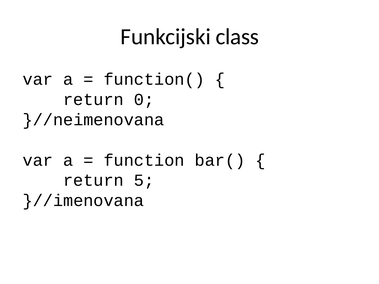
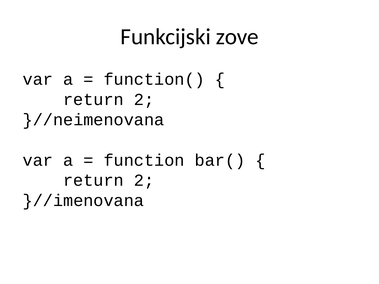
class: class -> zove
0 at (144, 100): 0 -> 2
5 at (144, 181): 5 -> 2
